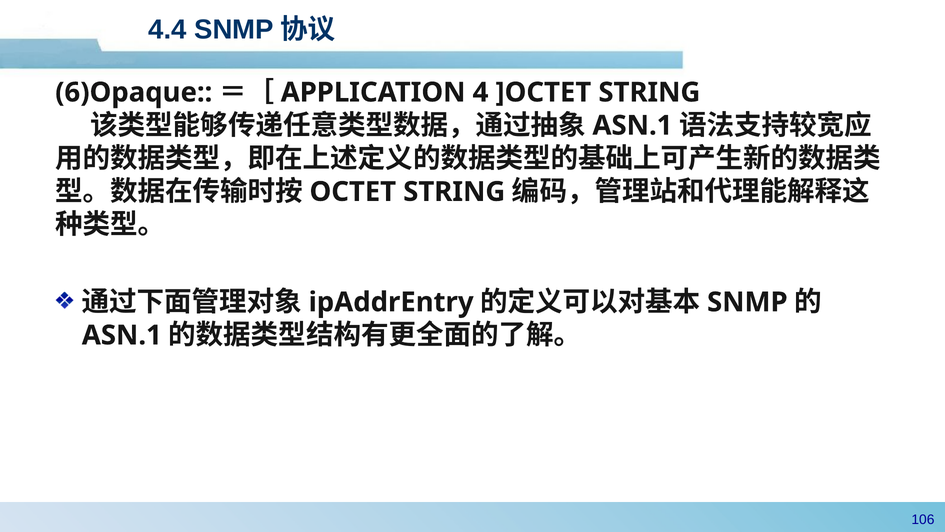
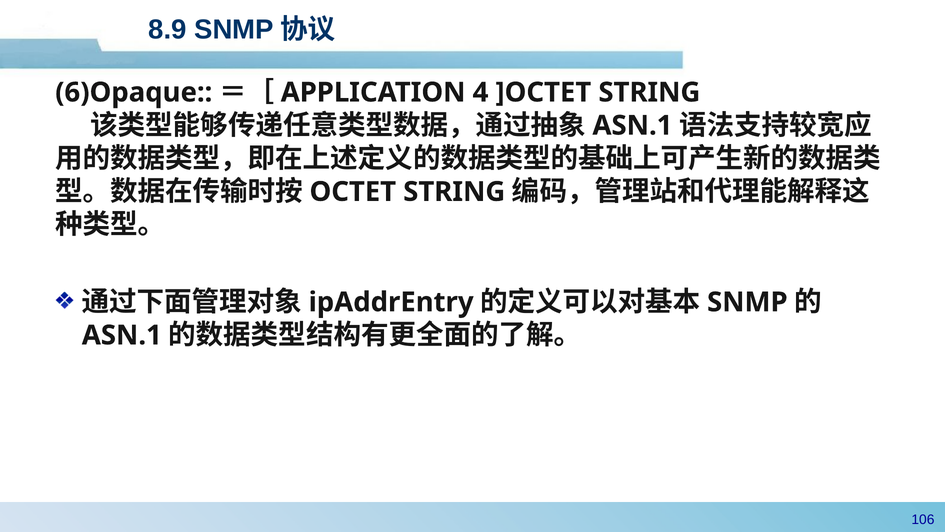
4.4: 4.4 -> 8.9
